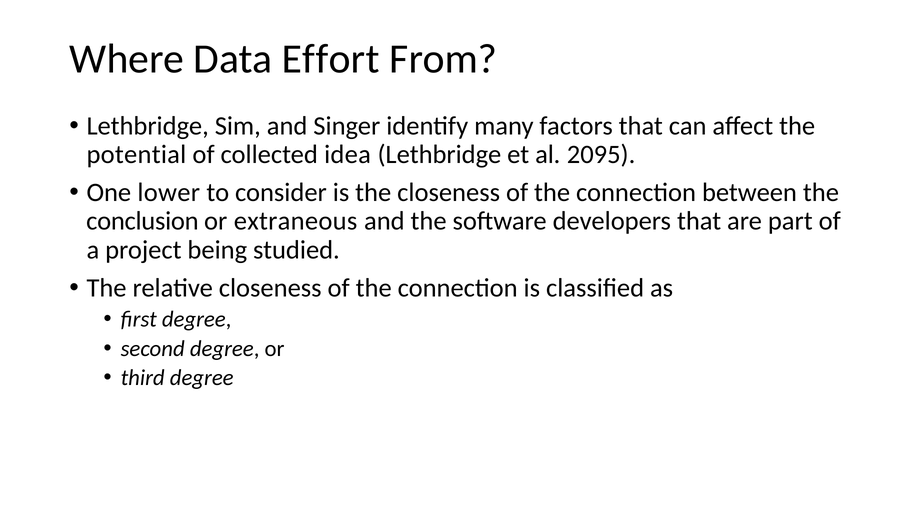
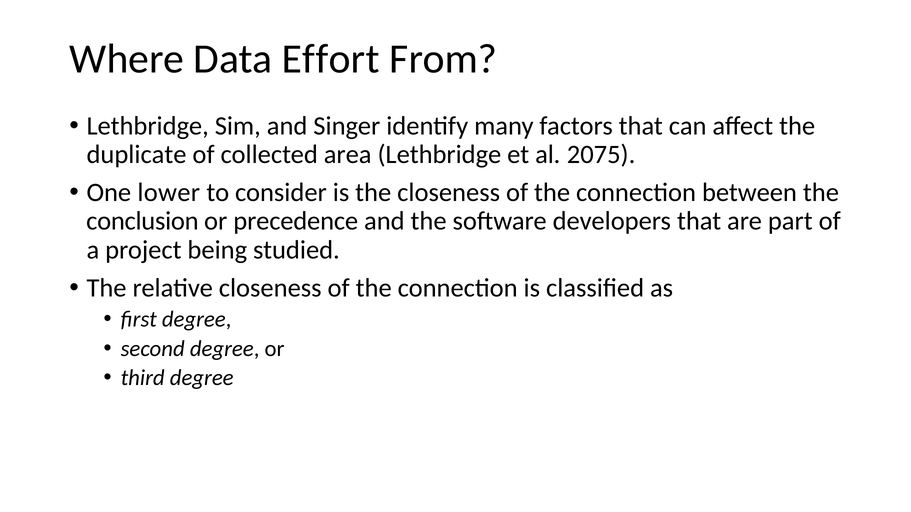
potential: potential -> duplicate
idea: idea -> area
2095: 2095 -> 2075
extraneous: extraneous -> precedence
